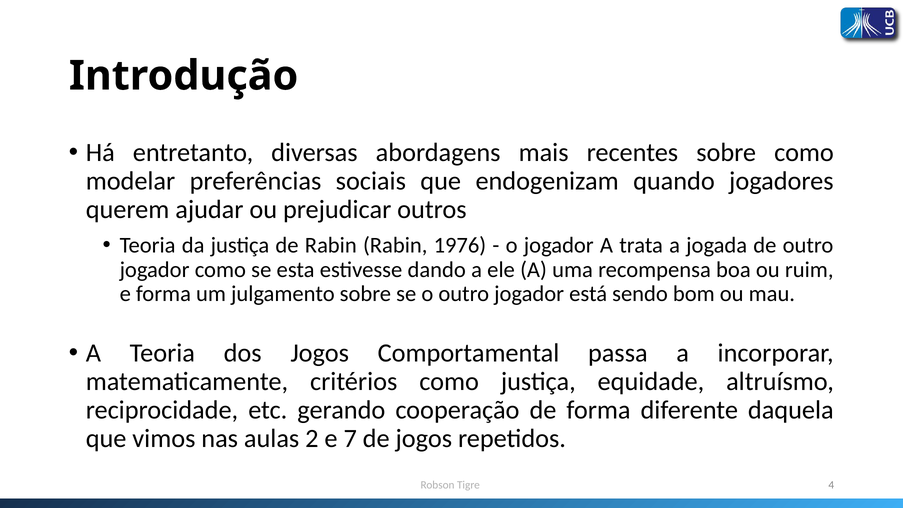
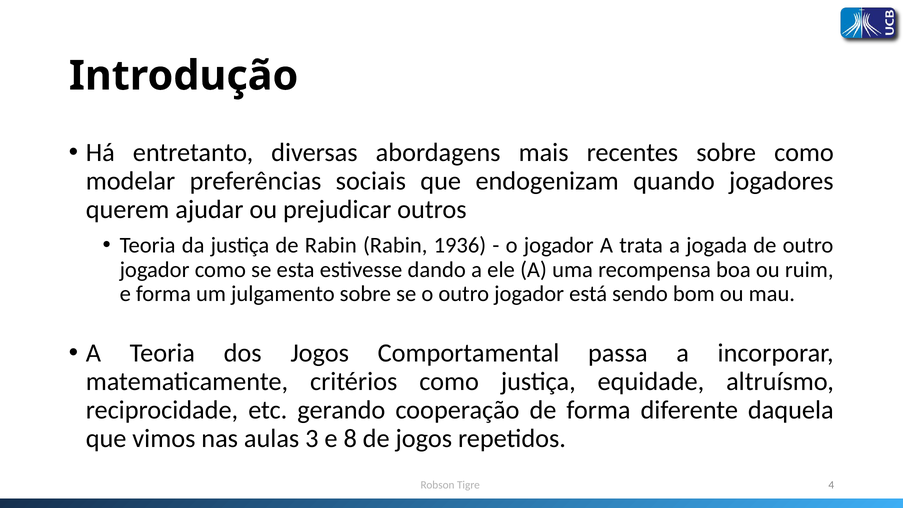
1976: 1976 -> 1936
2: 2 -> 3
7: 7 -> 8
